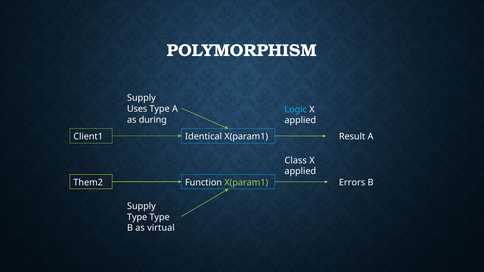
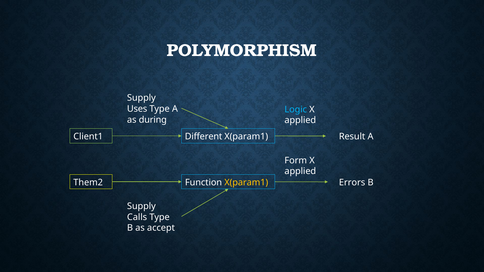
Identical: Identical -> Different
Class: Class -> Form
X(param1 at (246, 183) colour: light green -> yellow
Type at (137, 217): Type -> Calls
virtual: virtual -> accept
